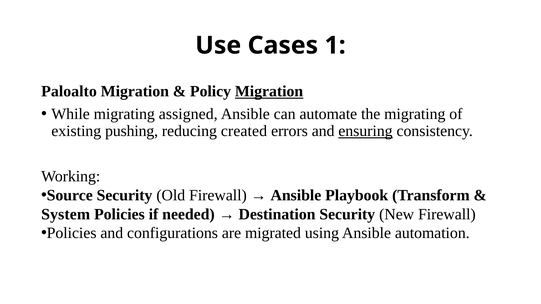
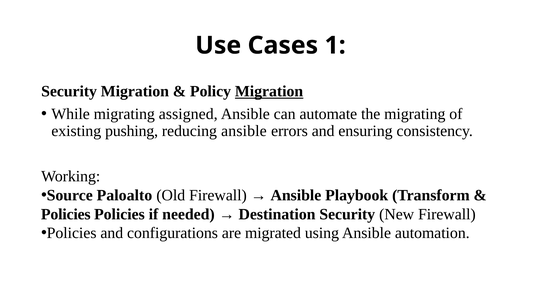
Paloalto at (69, 91): Paloalto -> Security
reducing created: created -> ansible
ensuring underline: present -> none
Source Security: Security -> Paloalto
System at (66, 214): System -> Policies
